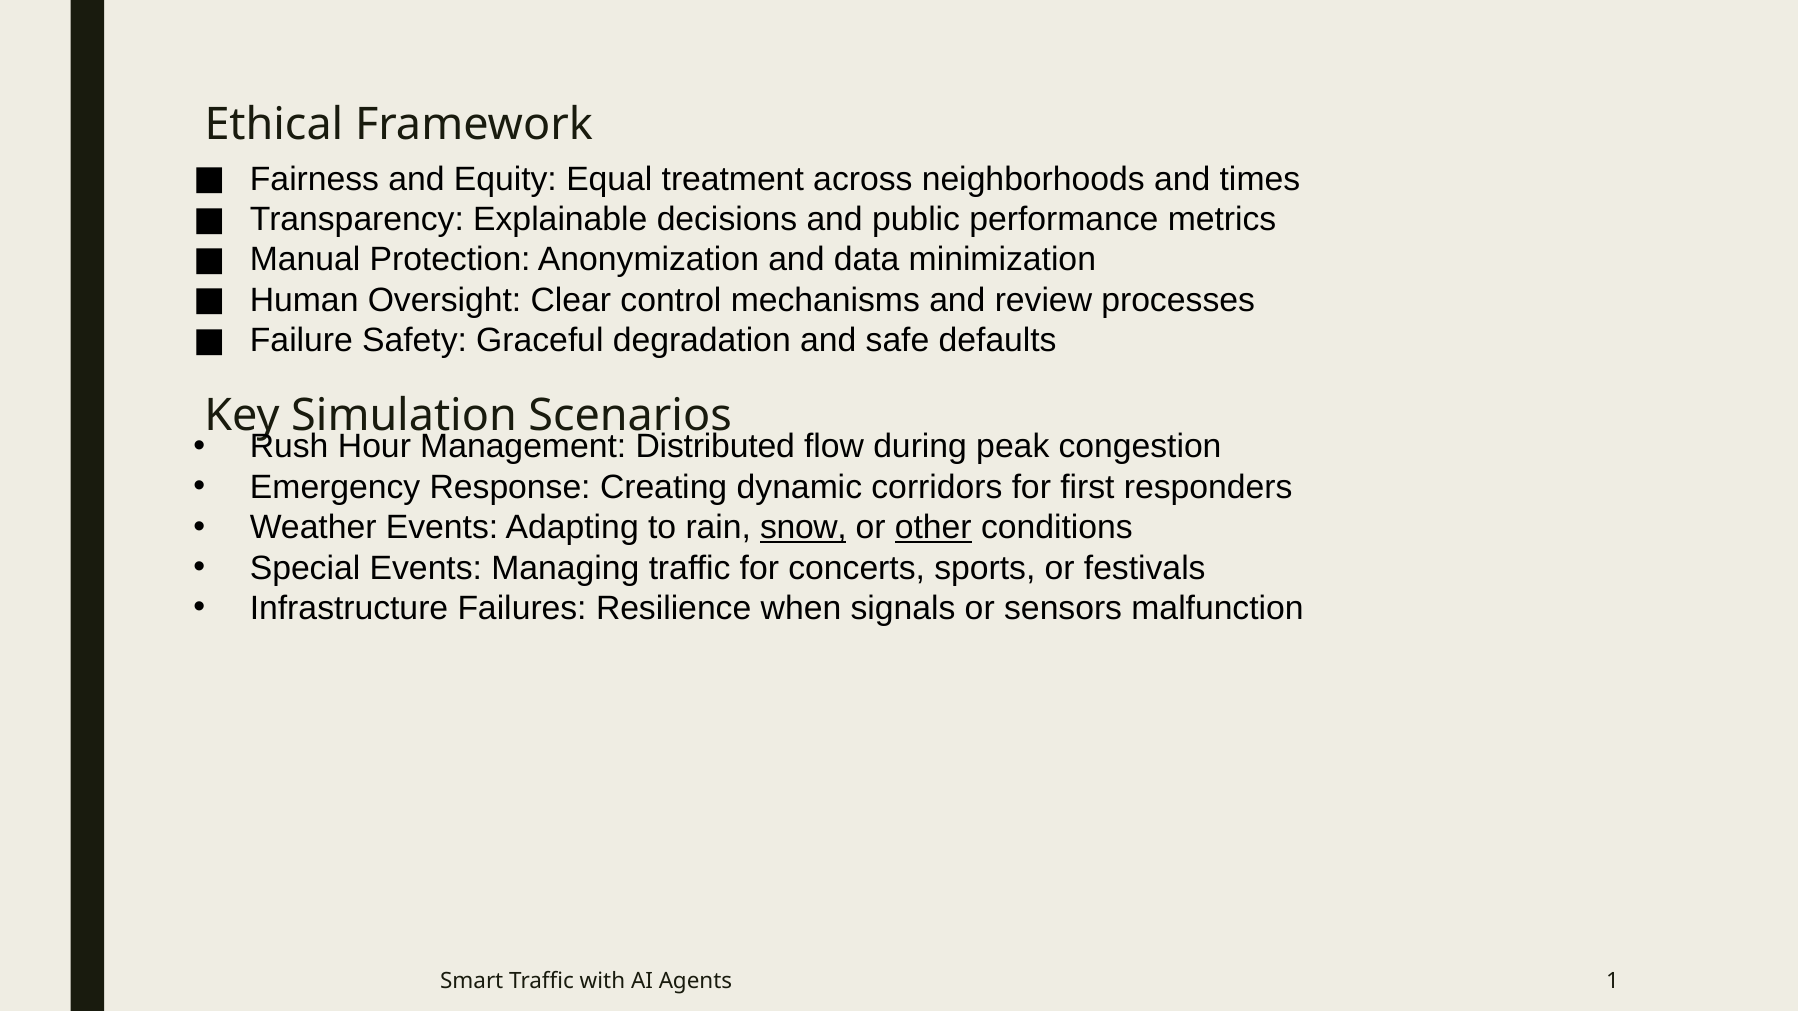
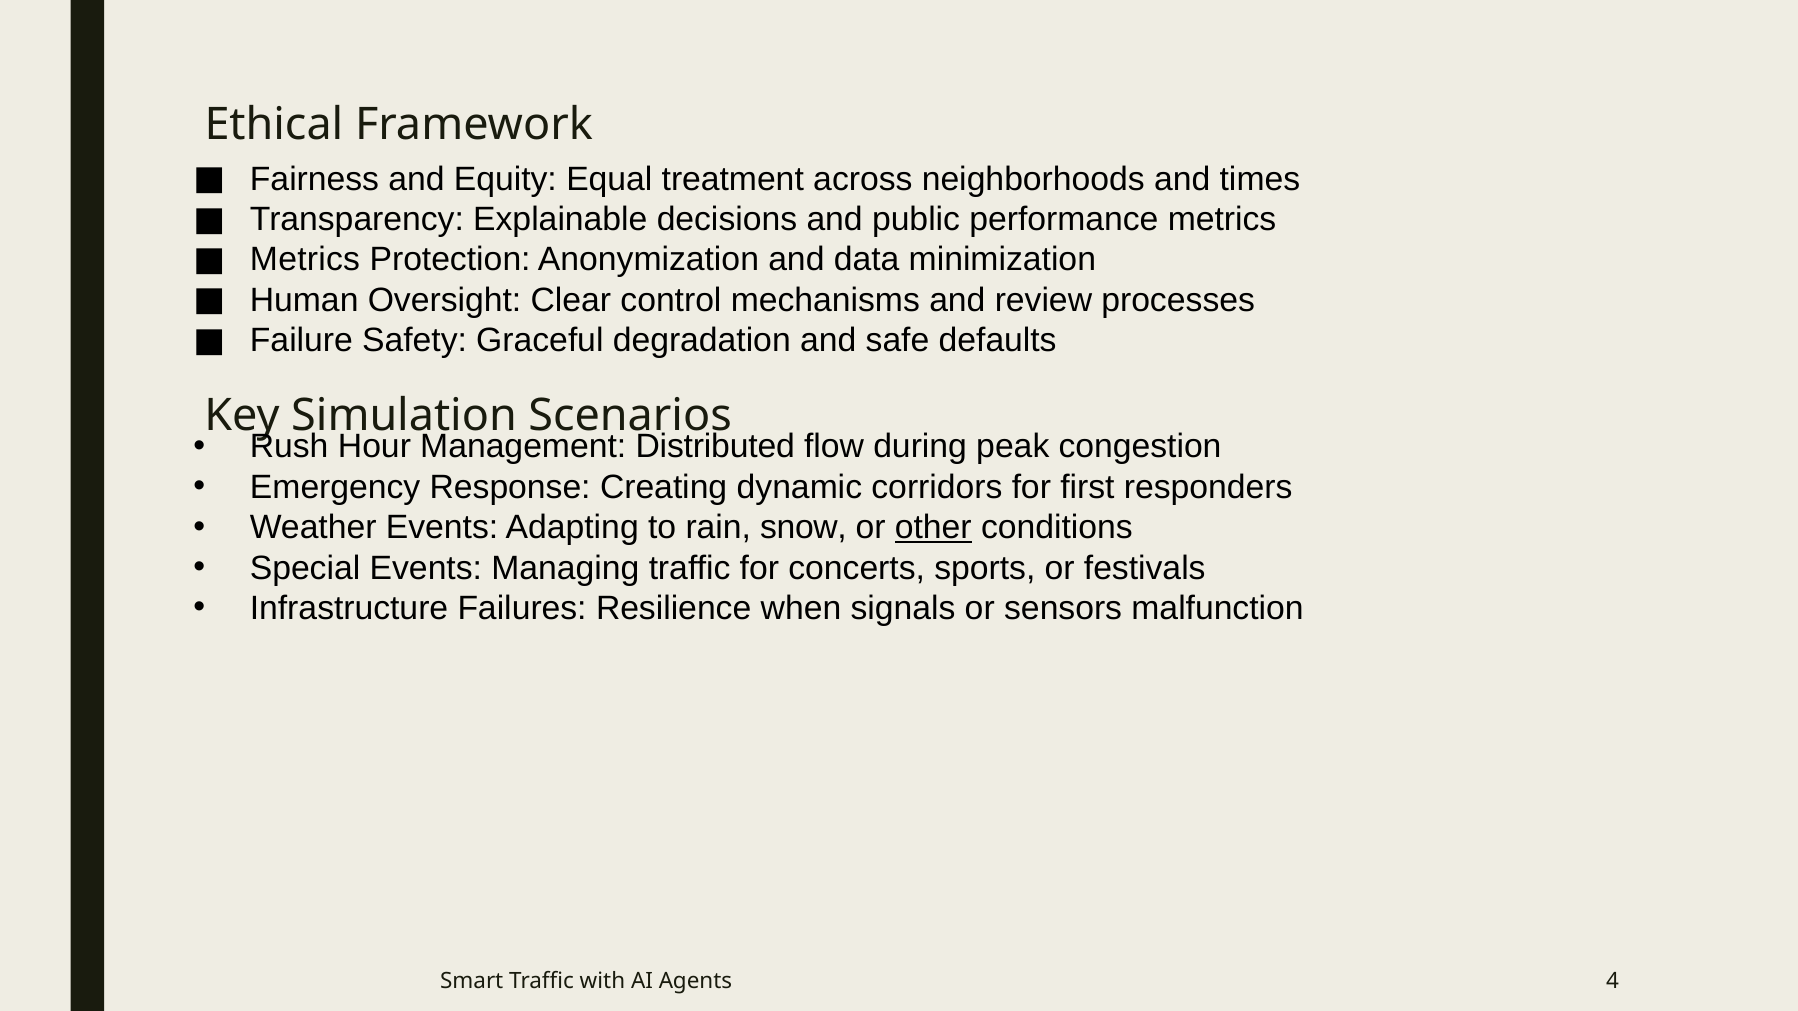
Manual at (305, 260): Manual -> Metrics
snow underline: present -> none
1: 1 -> 4
